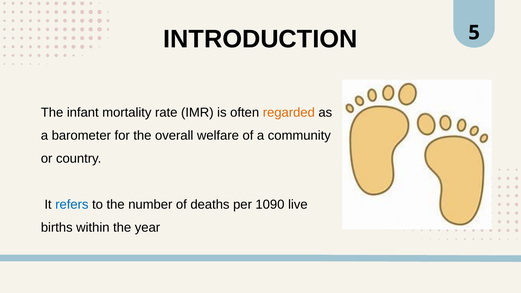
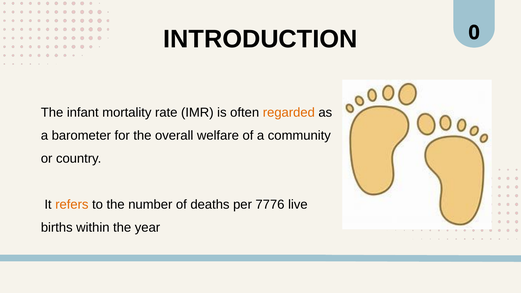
5: 5 -> 0
refers colour: blue -> orange
1090: 1090 -> 7776
